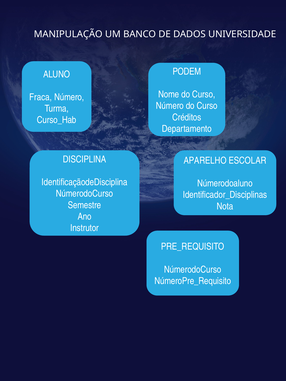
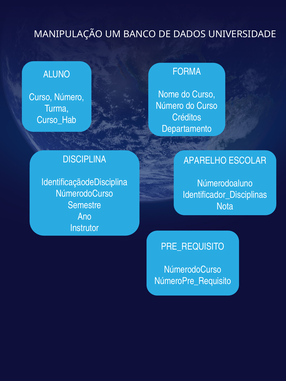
PODEM: PODEM -> FORMA
Fraca at (41, 97): Fraca -> Curso
